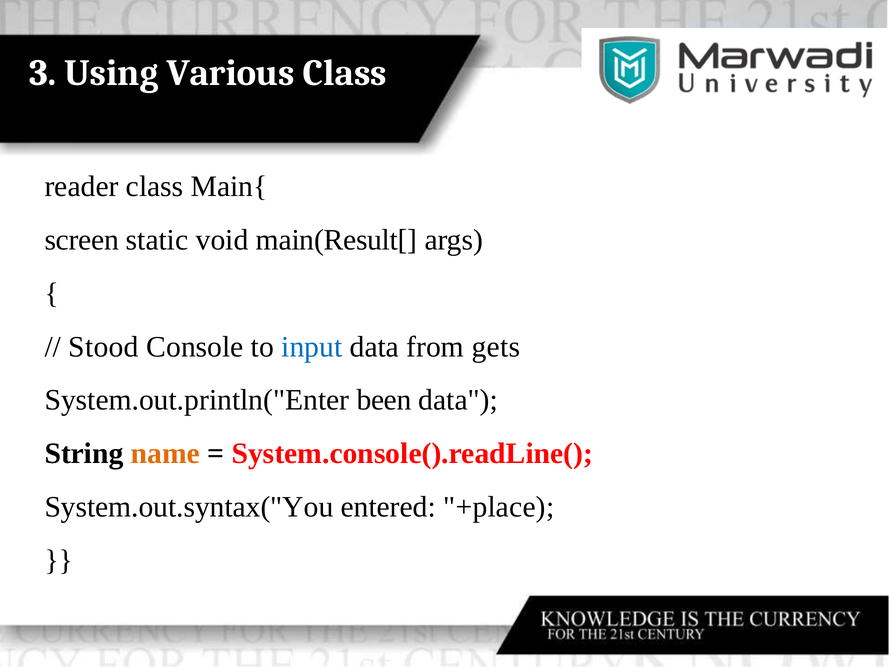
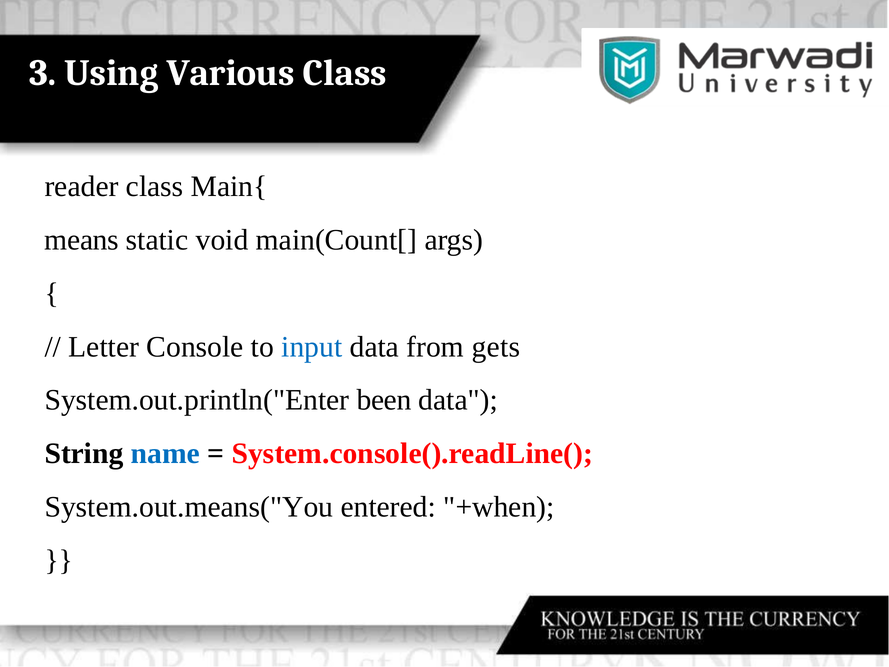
screen: screen -> means
main(Result[: main(Result[ -> main(Count[
Stood: Stood -> Letter
name colour: orange -> blue
System.out.syntax("You: System.out.syntax("You -> System.out.means("You
+place: +place -> +when
